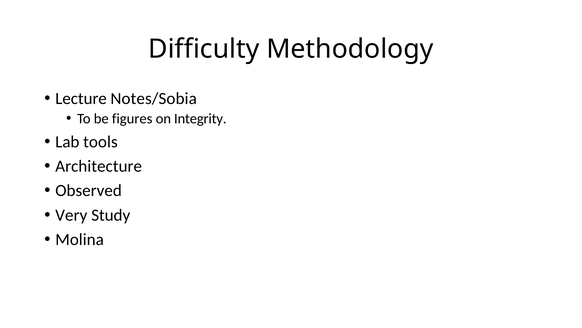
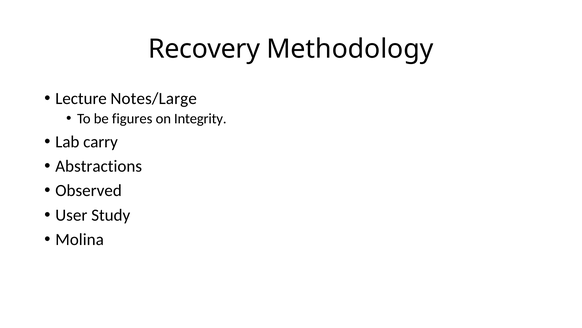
Difficulty: Difficulty -> Recovery
Notes/Sobia: Notes/Sobia -> Notes/Large
tools: tools -> carry
Architecture: Architecture -> Abstractions
Very: Very -> User
